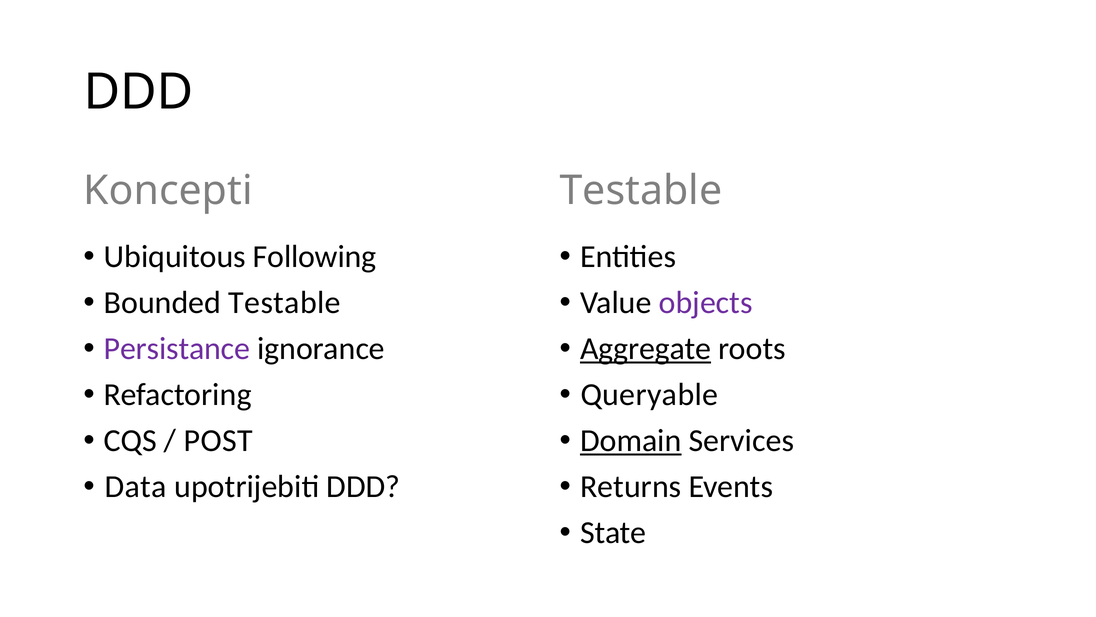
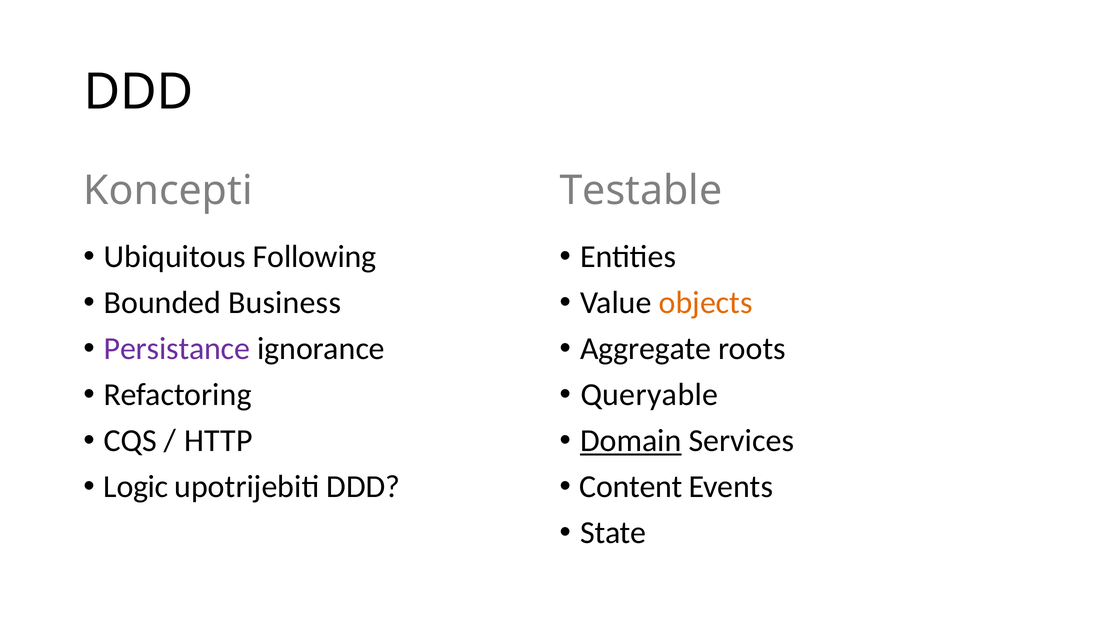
Bounded Testable: Testable -> Business
objects colour: purple -> orange
Aggregate underline: present -> none
POST: POST -> HTTP
Data: Data -> Logic
Returns: Returns -> Content
